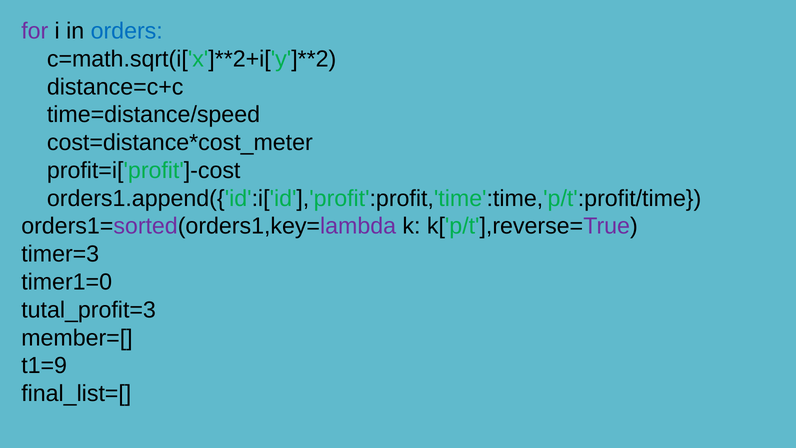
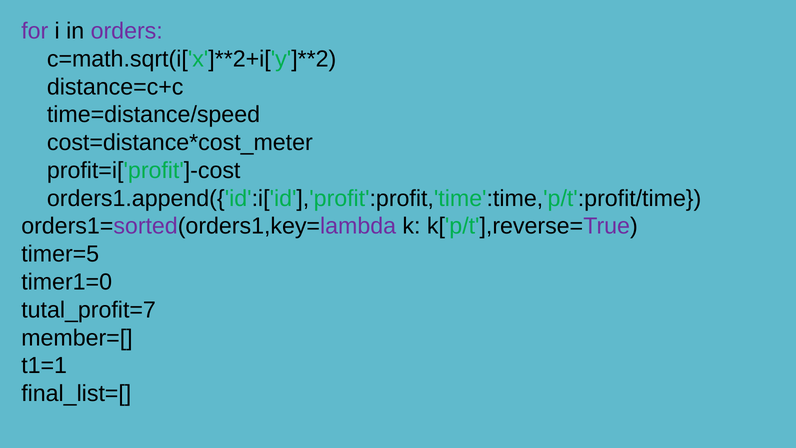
orders colour: blue -> purple
timer=3: timer=3 -> timer=5
tutal_profit=3: tutal_profit=3 -> tutal_profit=7
t1=9: t1=9 -> t1=1
